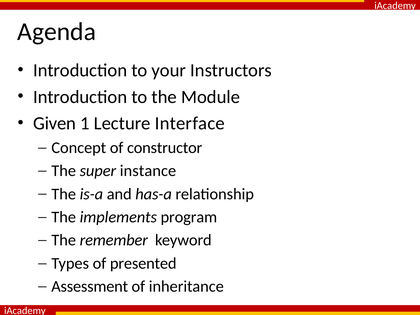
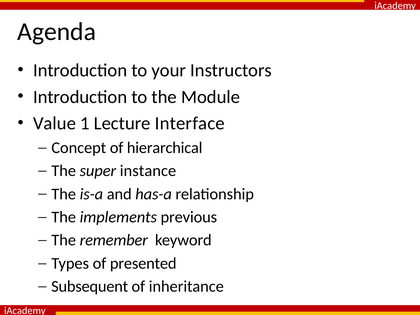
Given: Given -> Value
constructor: constructor -> hierarchical
program: program -> previous
Assessment: Assessment -> Subsequent
